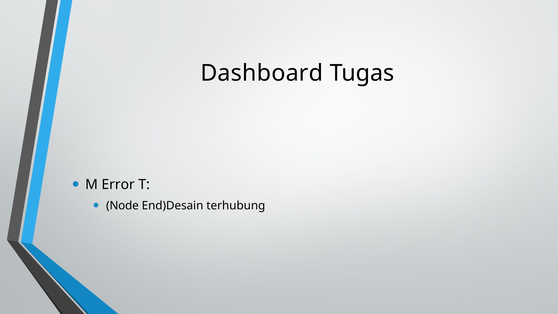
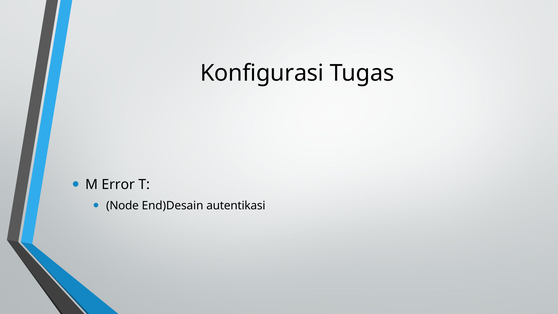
Dashboard: Dashboard -> Konfigurasi
terhubung: terhubung -> autentikasi
